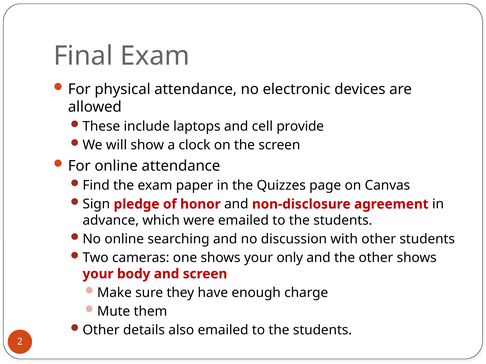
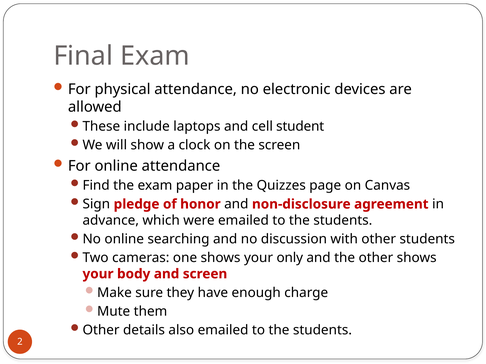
provide: provide -> student
